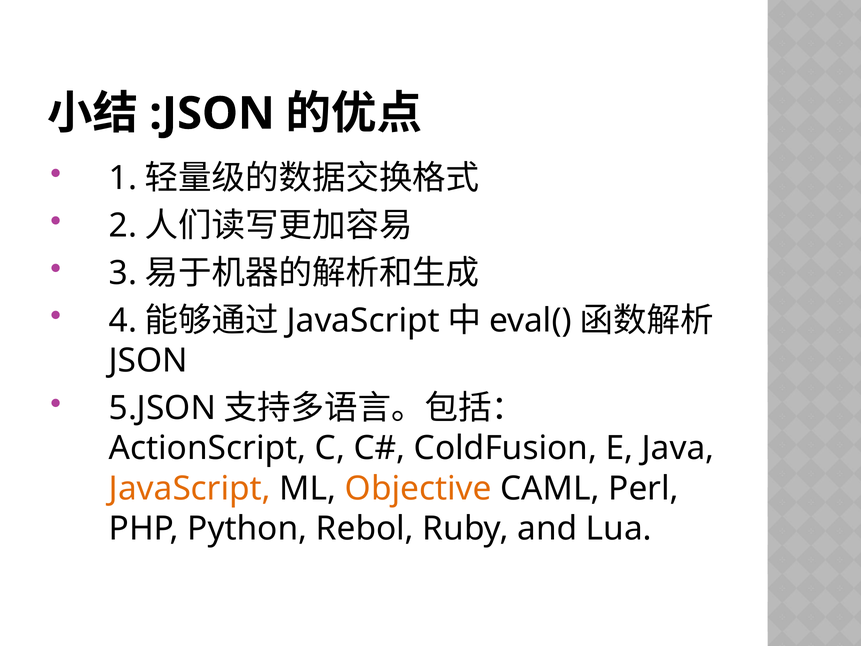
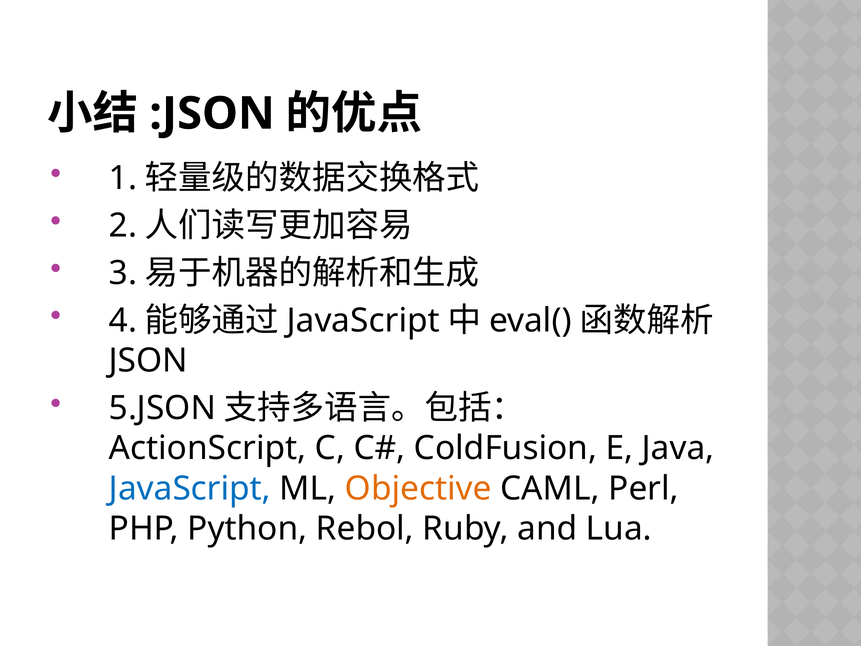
JavaScript at (190, 488) colour: orange -> blue
